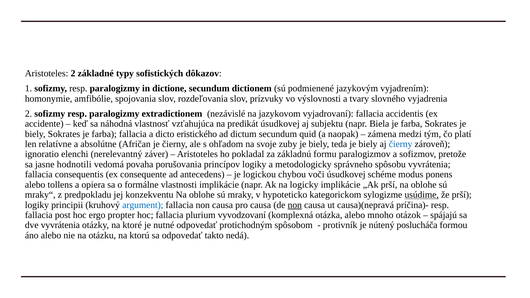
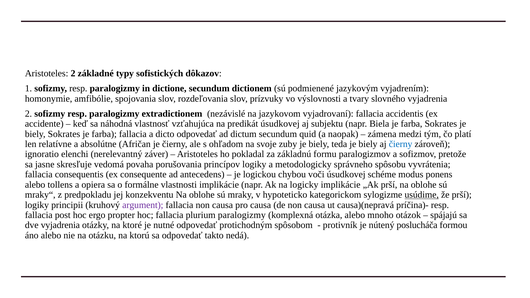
dicto eristického: eristického -> odpovedať
hodnotili: hodnotili -> skresľuje
argument colour: blue -> purple
non at (295, 205) underline: present -> none
plurium vyvodzovaní: vyvodzovaní -> paralogizmy
dve vyvrátenia: vyvrátenia -> vyjadrenia
